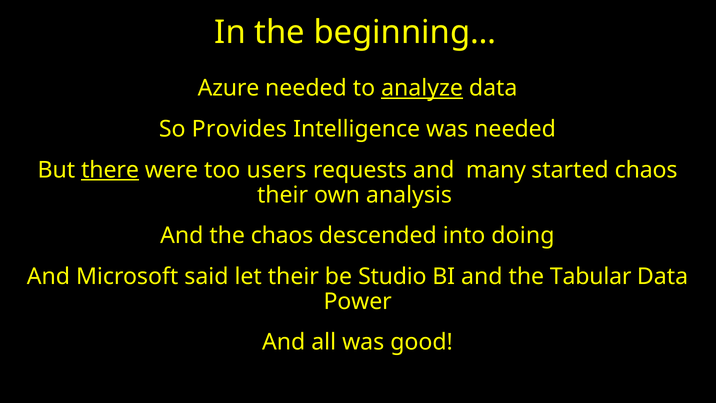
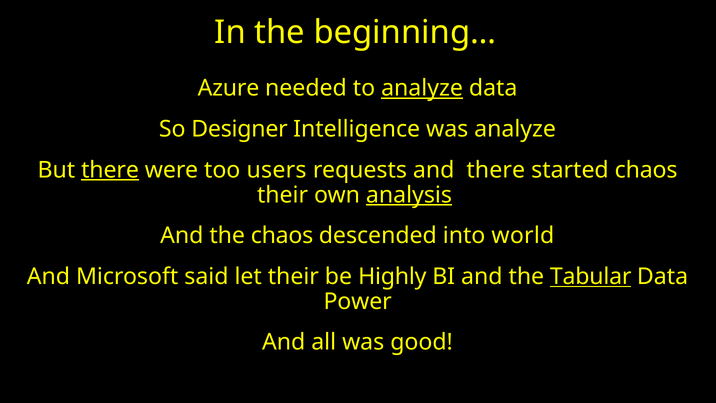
Provides: Provides -> Designer
was needed: needed -> analyze
and many: many -> there
analysis underline: none -> present
doing: doing -> world
Studio: Studio -> Highly
Tabular underline: none -> present
